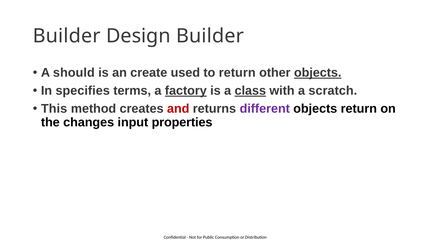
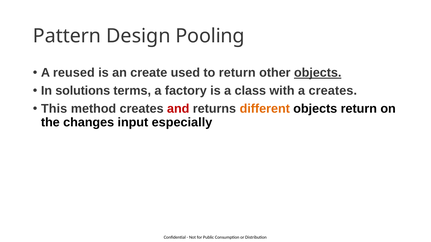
Builder at (67, 36): Builder -> Pattern
Design Builder: Builder -> Pooling
should: should -> reused
specifies: specifies -> solutions
factory underline: present -> none
class underline: present -> none
a scratch: scratch -> creates
different colour: purple -> orange
properties: properties -> especially
